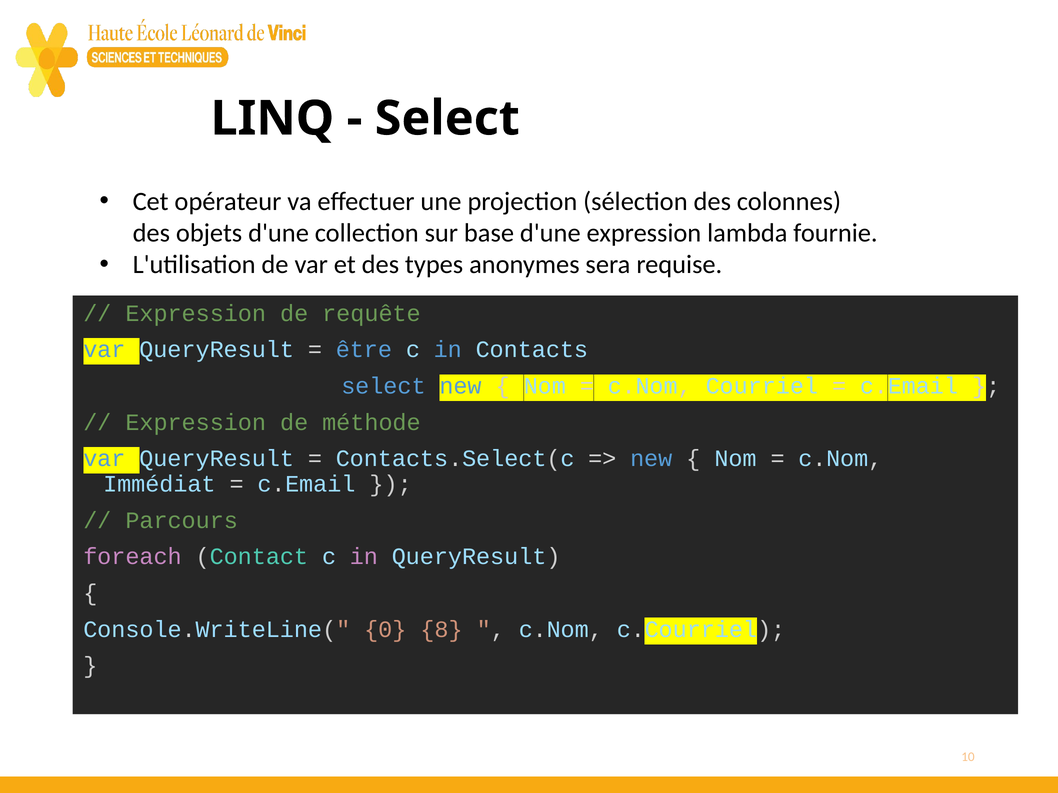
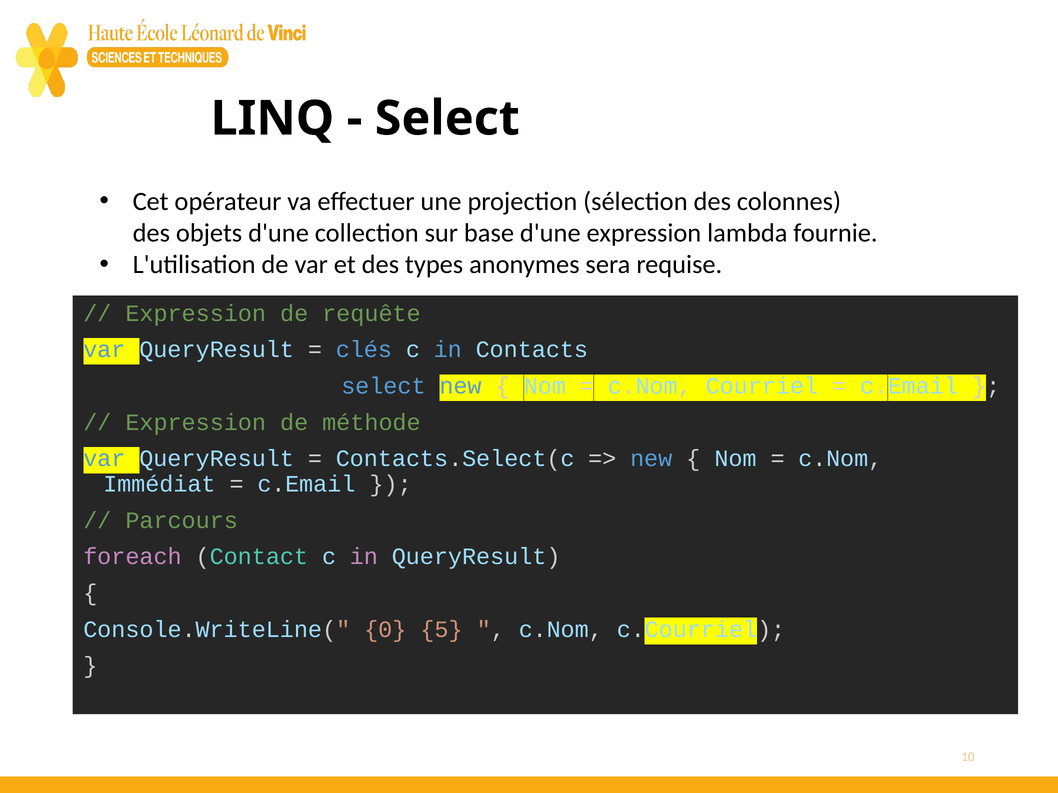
être: être -> clés
8: 8 -> 5
